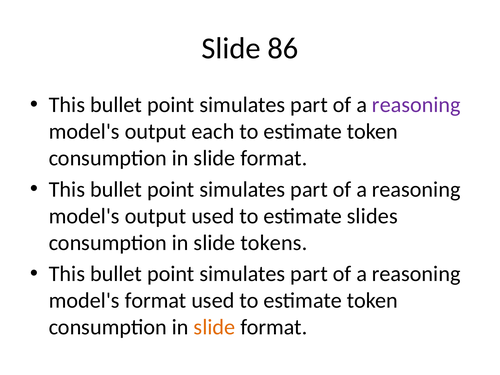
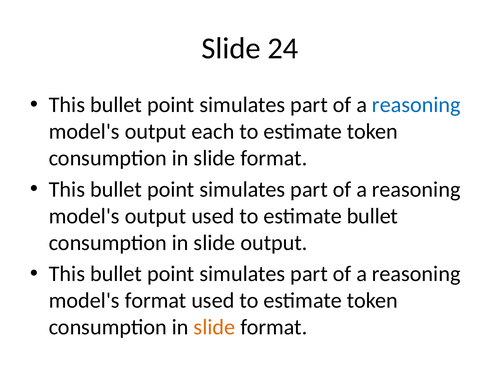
86: 86 -> 24
reasoning at (416, 105) colour: purple -> blue
estimate slides: slides -> bullet
slide tokens: tokens -> output
